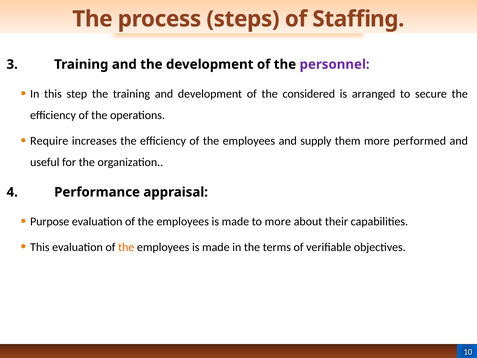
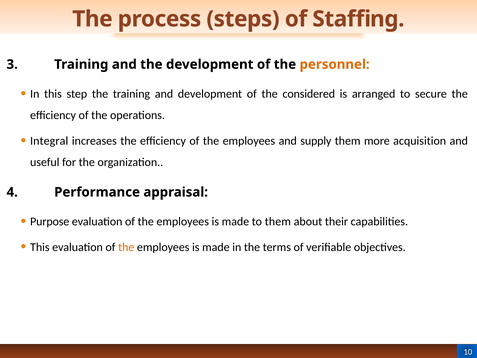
personnel colour: purple -> orange
Require: Require -> Integral
performed: performed -> acquisition
to more: more -> them
